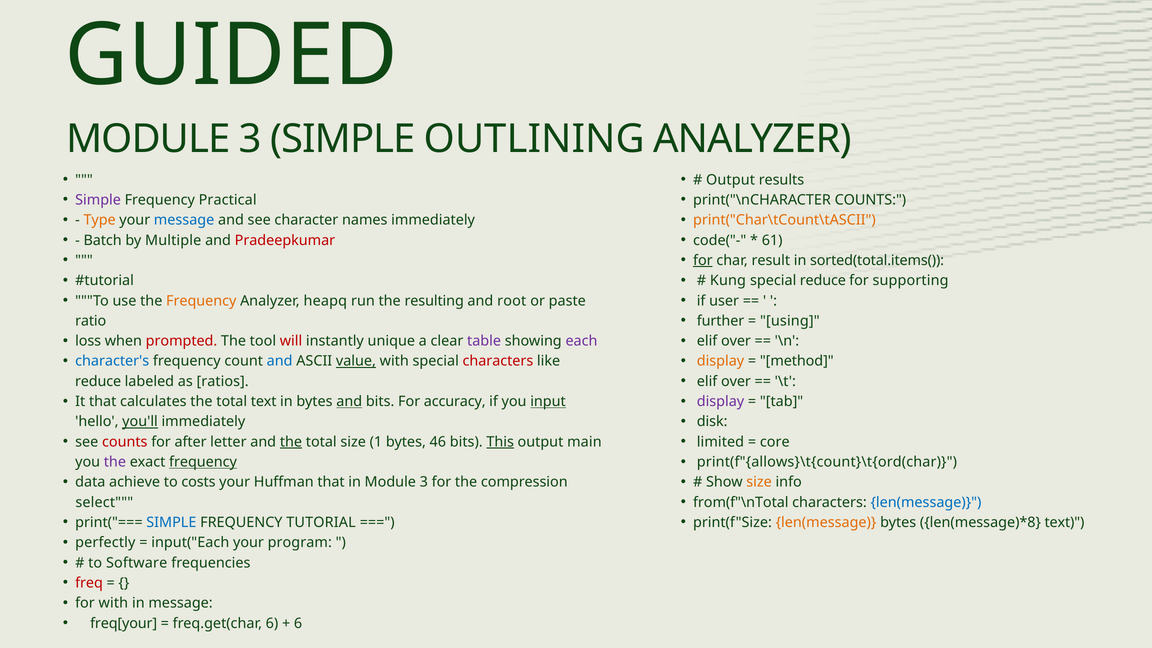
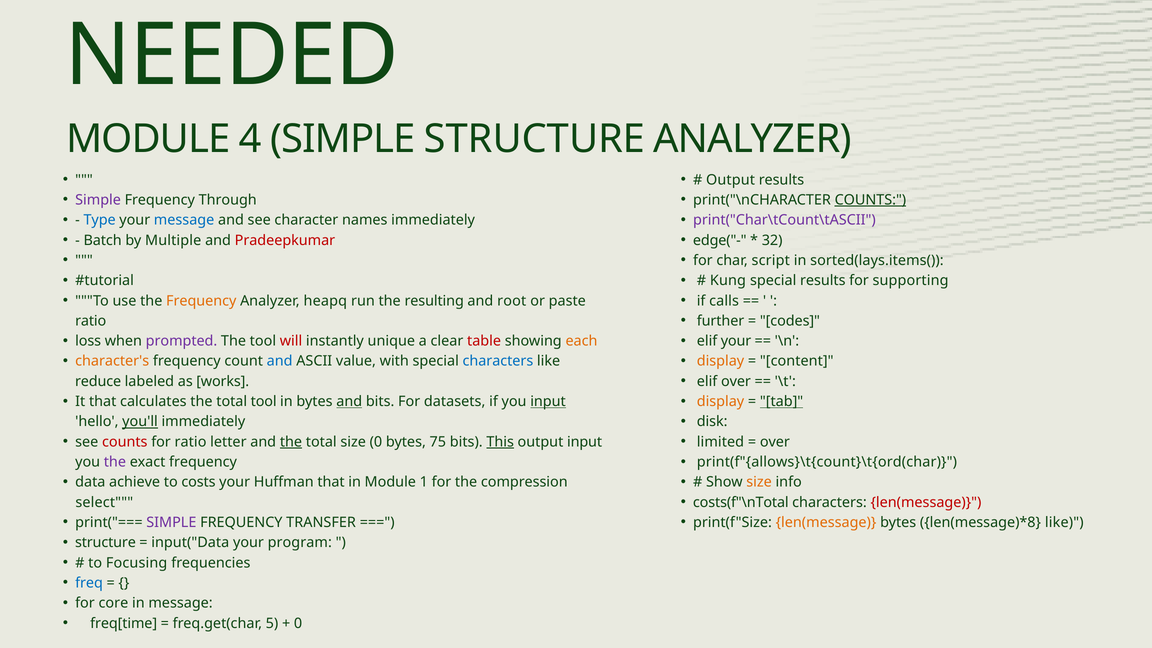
GUIDED: GUIDED -> NEEDED
3 at (250, 139): 3 -> 4
SIMPLE OUTLINING: OUTLINING -> STRUCTURE
Practical: Practical -> Through
COUNTS at (870, 200) underline: none -> present
Type colour: orange -> blue
print("Char\tCount\tASCII colour: orange -> purple
code("-: code("- -> edge("-
61: 61 -> 32
for at (703, 260) underline: present -> none
result: result -> script
sorted(total.items(: sorted(total.items( -> sorted(lays.items(
special reduce: reduce -> results
user: user -> calls
using: using -> codes
prompted colour: red -> purple
table colour: purple -> red
each colour: purple -> orange
over at (736, 341): over -> your
character's colour: blue -> orange
value underline: present -> none
characters at (498, 361) colour: red -> blue
method: method -> content
ratios: ratios -> works
total text: text -> tool
accuracy: accuracy -> datasets
display at (721, 402) colour: purple -> orange
tab underline: none -> present
for after: after -> ratio
size 1: 1 -> 0
46: 46 -> 75
output main: main -> input
core at (775, 442): core -> over
frequency at (203, 462) underline: present -> none
in Module 3: 3 -> 1
from(f"\nTotal: from(f"\nTotal -> costs(f"\nTotal
len(message at (926, 502) colour: blue -> red
SIMPLE at (171, 523) colour: blue -> purple
TUTORIAL: TUTORIAL -> TRANSFER
text at (1064, 523): text -> like
perfectly at (105, 543): perfectly -> structure
input("Each: input("Each -> input("Data
Software: Software -> Focusing
freq colour: red -> blue
for with: with -> core
freq[your: freq[your -> freq[time
freq.get(char 6: 6 -> 5
6 at (298, 623): 6 -> 0
